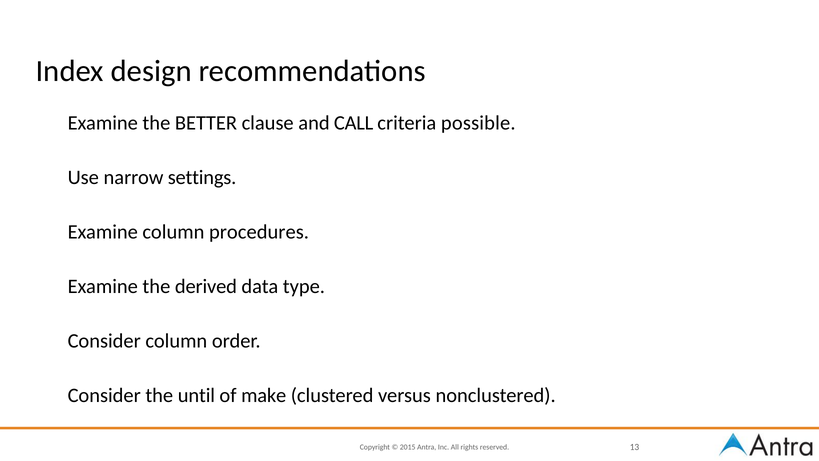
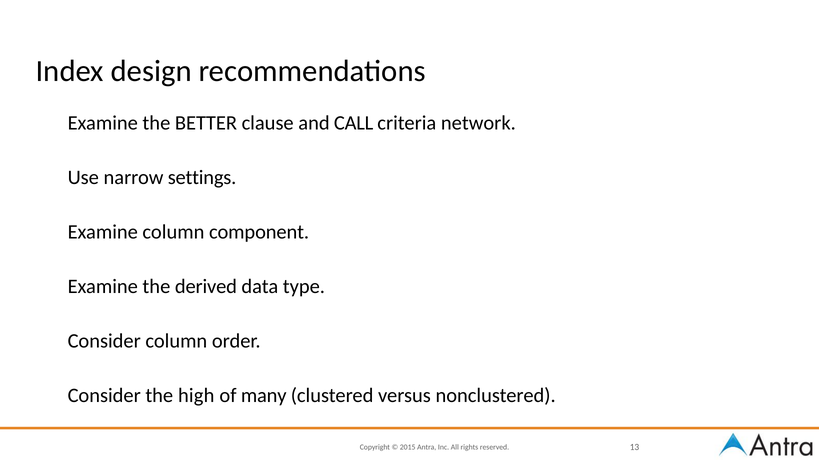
possible: possible -> network
procedures: procedures -> component
until: until -> high
make: make -> many
